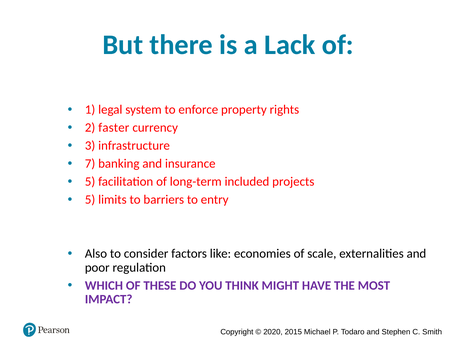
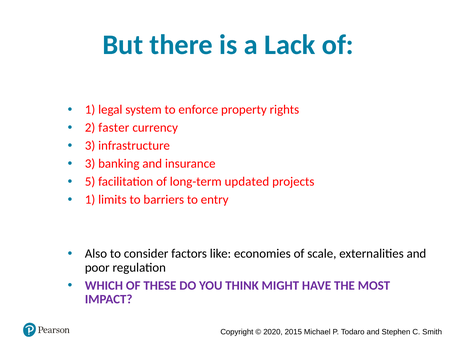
7 at (90, 164): 7 -> 3
included: included -> updated
5 at (90, 200): 5 -> 1
